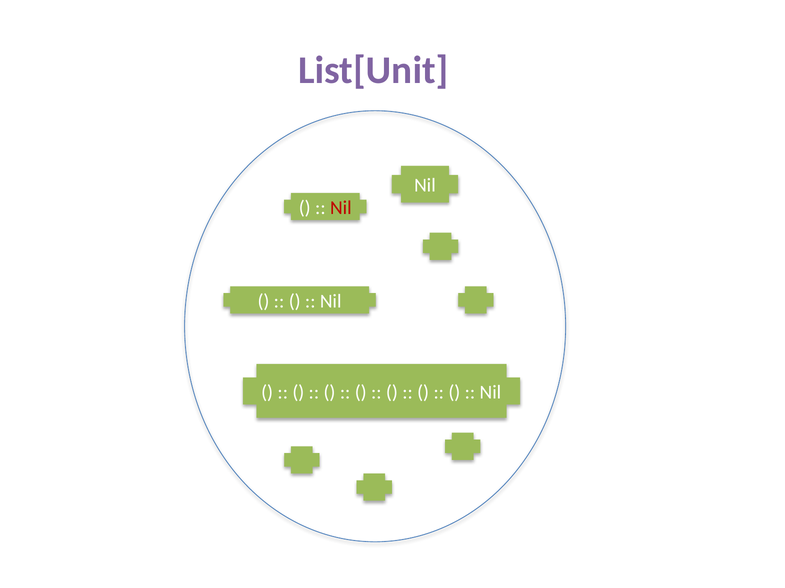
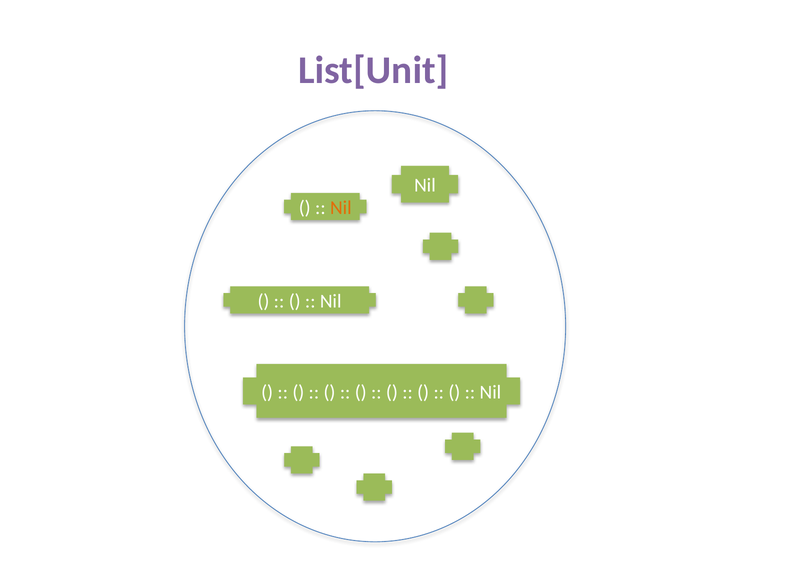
Nil at (341, 208) colour: red -> orange
